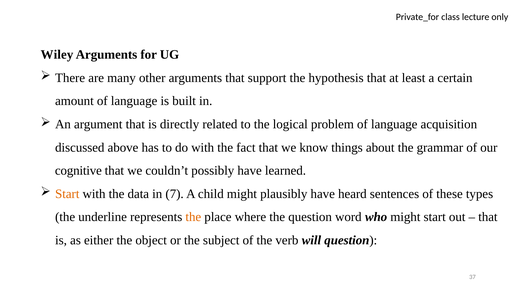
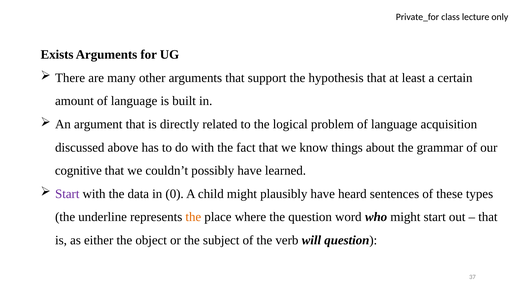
Wiley: Wiley -> Exists
Start at (67, 194) colour: orange -> purple
7: 7 -> 0
